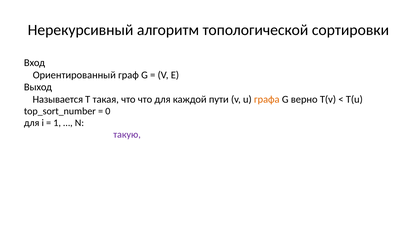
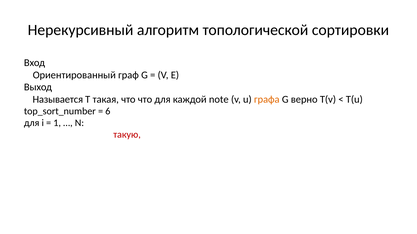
пути: пути -> note
0: 0 -> 6
такую colour: purple -> red
